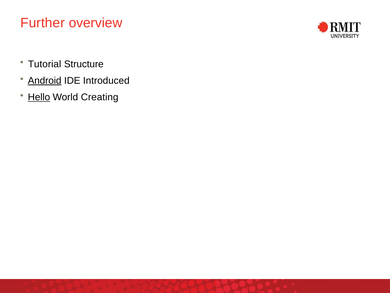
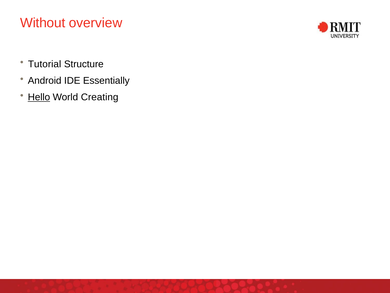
Further: Further -> Without
Android underline: present -> none
Introduced: Introduced -> Essentially
